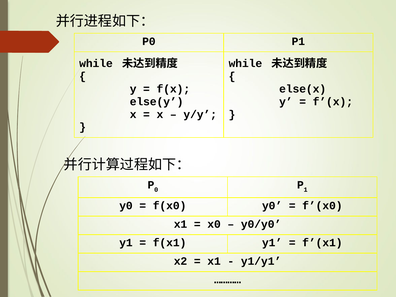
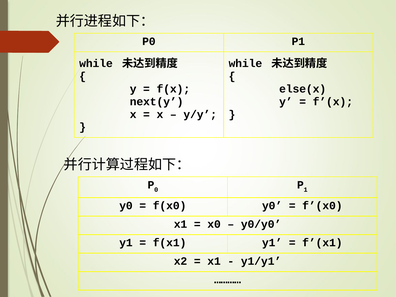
else(y: else(y -> next(y
